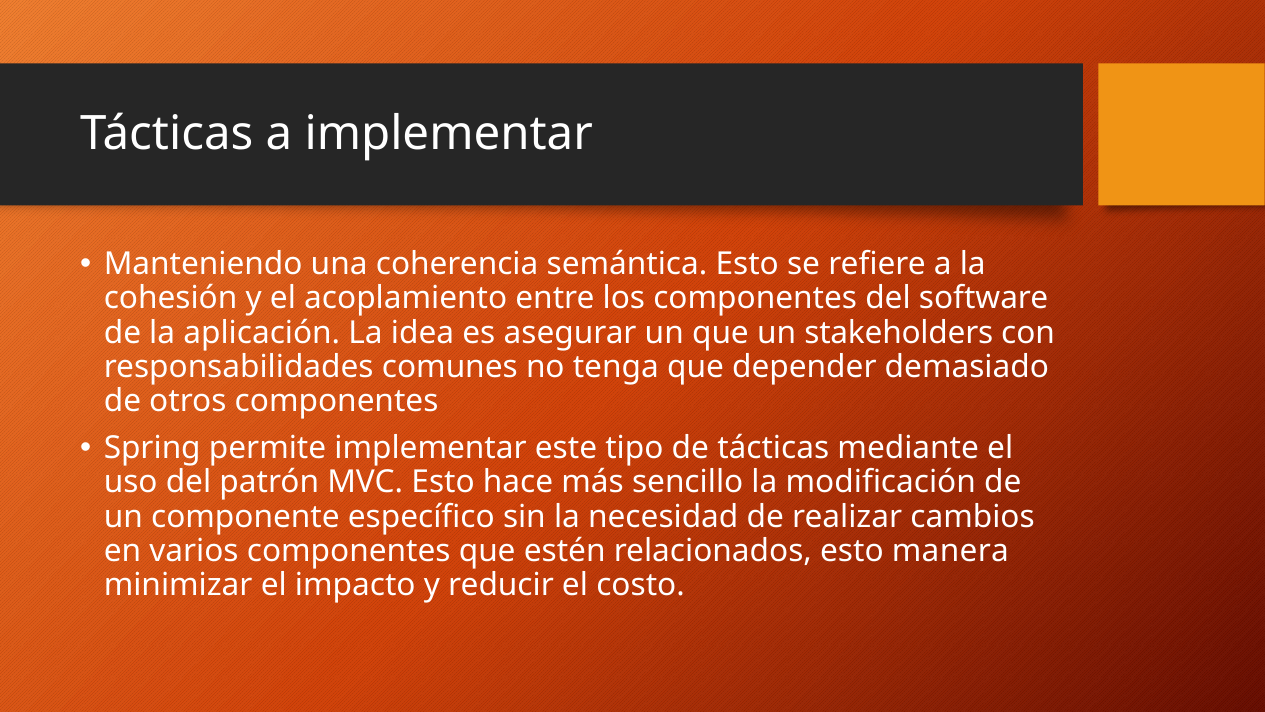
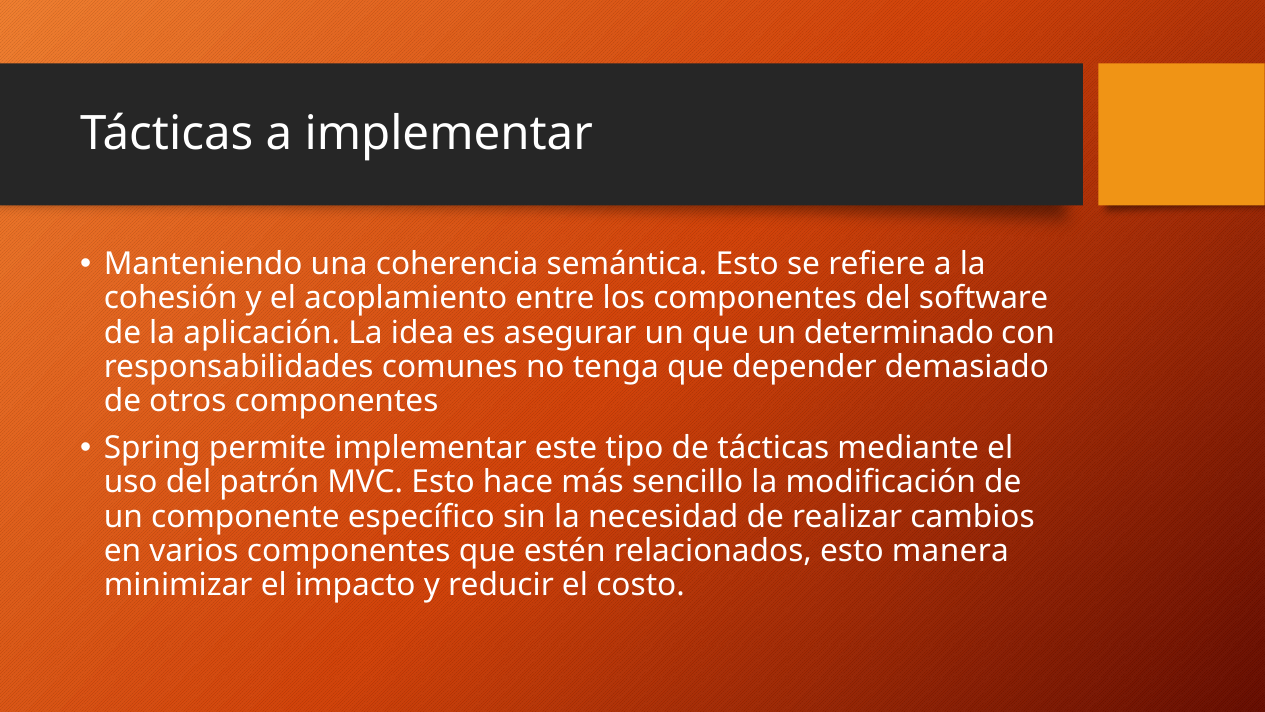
stakeholders: stakeholders -> determinado
